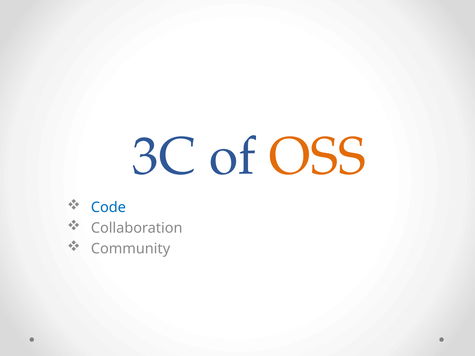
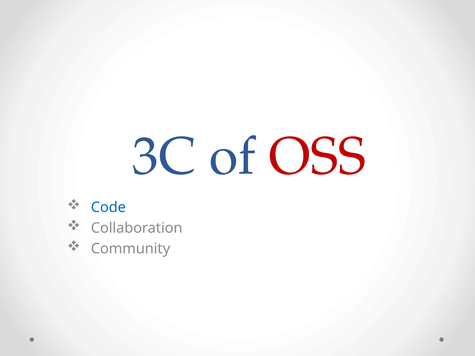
OSS colour: orange -> red
